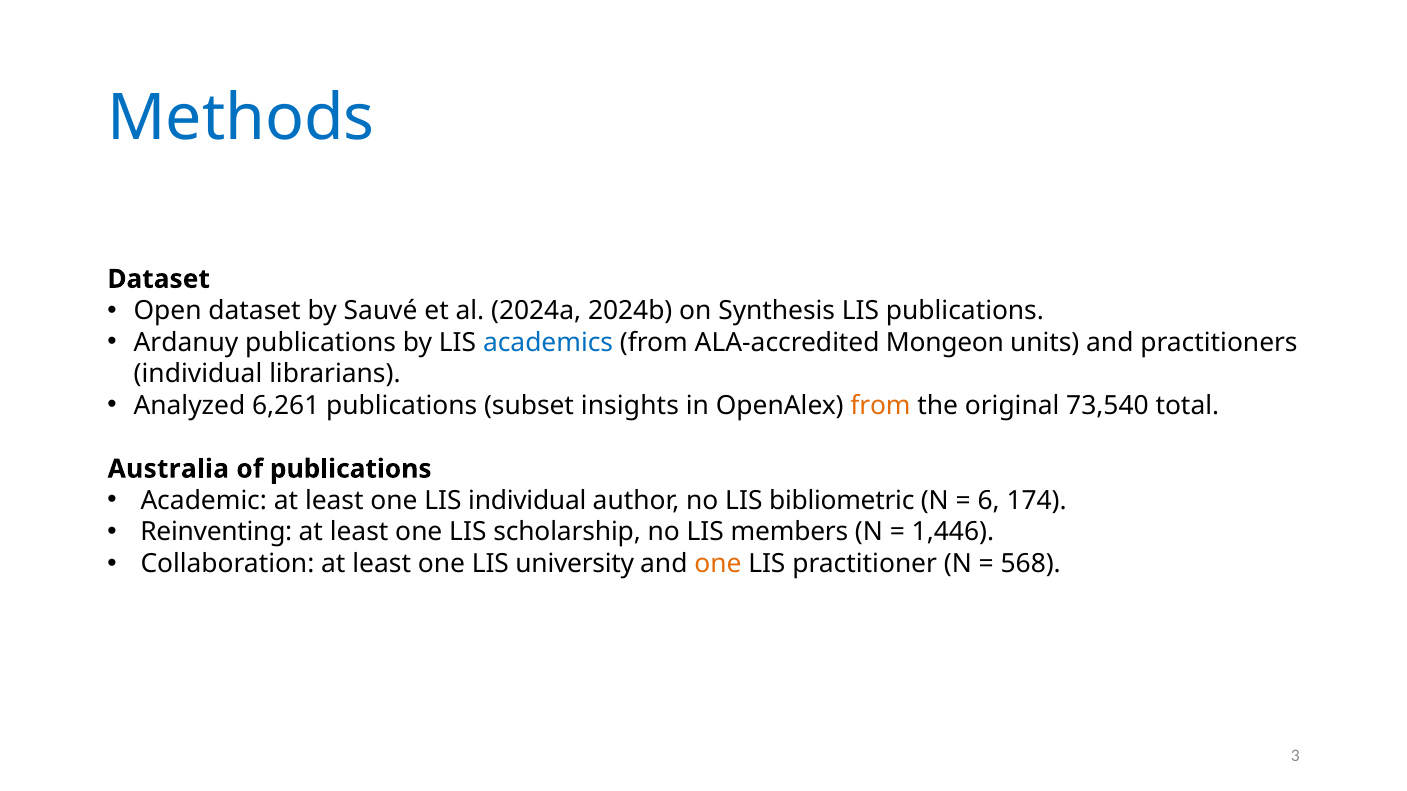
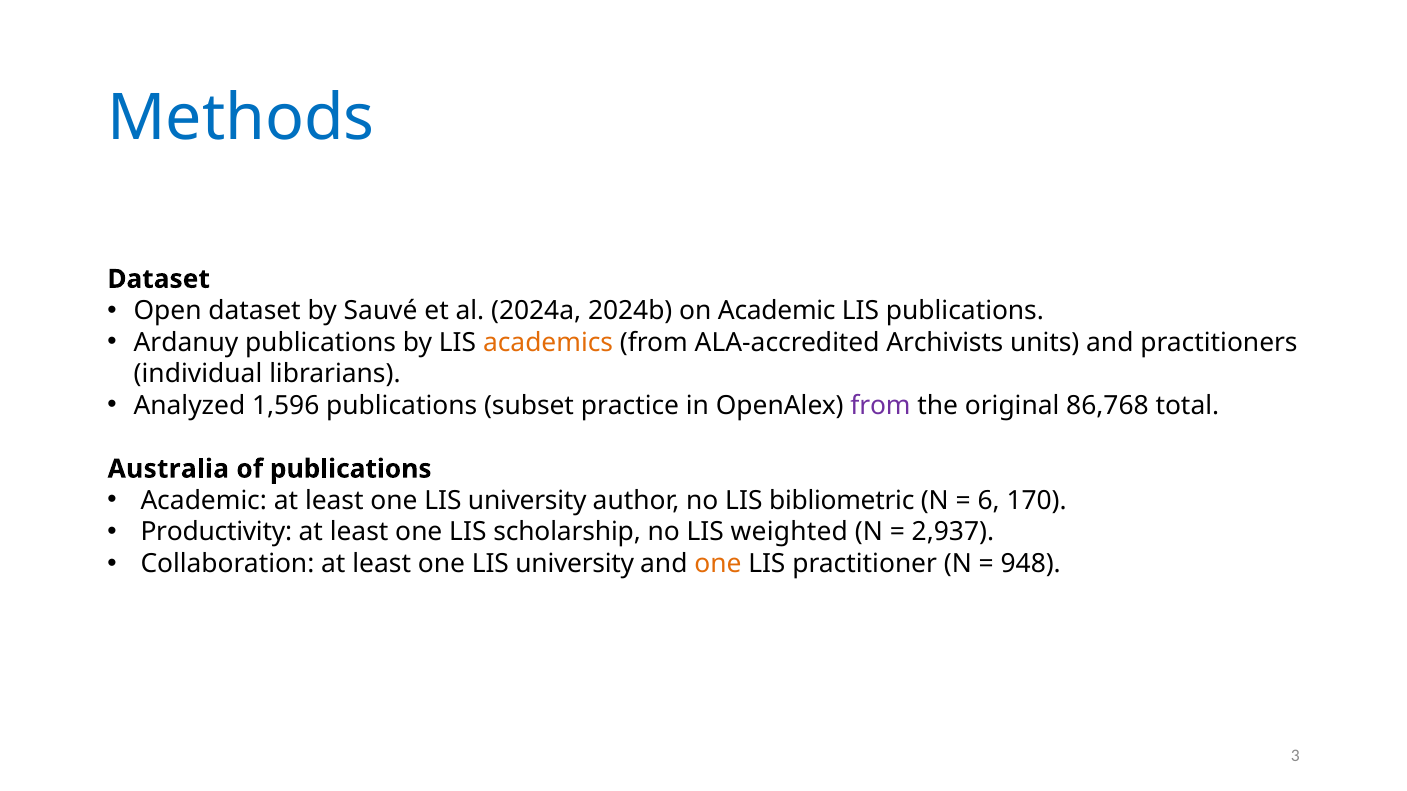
on Synthesis: Synthesis -> Academic
academics colour: blue -> orange
Mongeon: Mongeon -> Archivists
6,261: 6,261 -> 1,596
insights: insights -> practice
from at (881, 406) colour: orange -> purple
73,540: 73,540 -> 86,768
individual at (527, 501): individual -> university
174: 174 -> 170
Reinventing: Reinventing -> Productivity
members: members -> weighted
1,446: 1,446 -> 2,937
568: 568 -> 948
